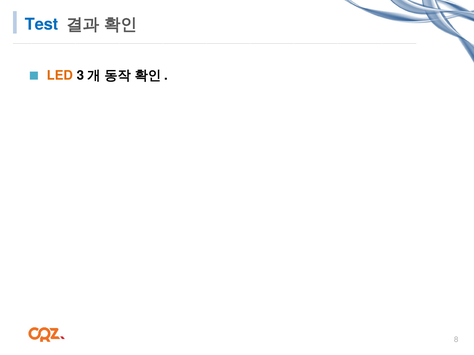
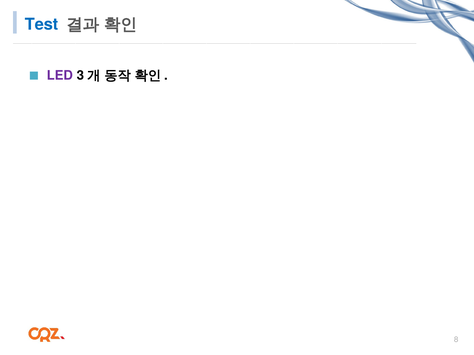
LED colour: orange -> purple
